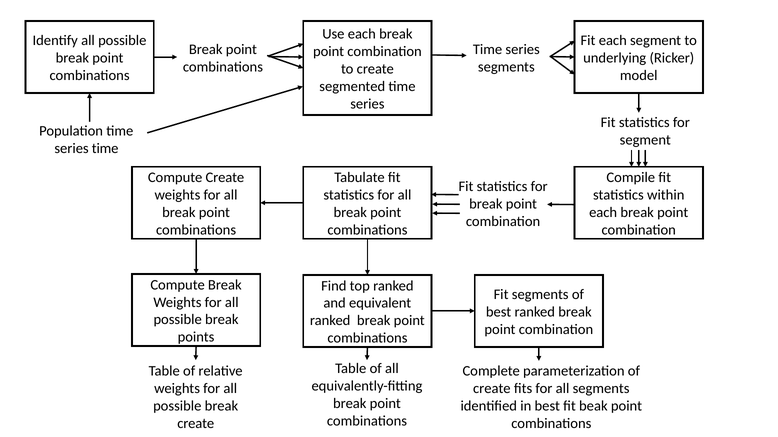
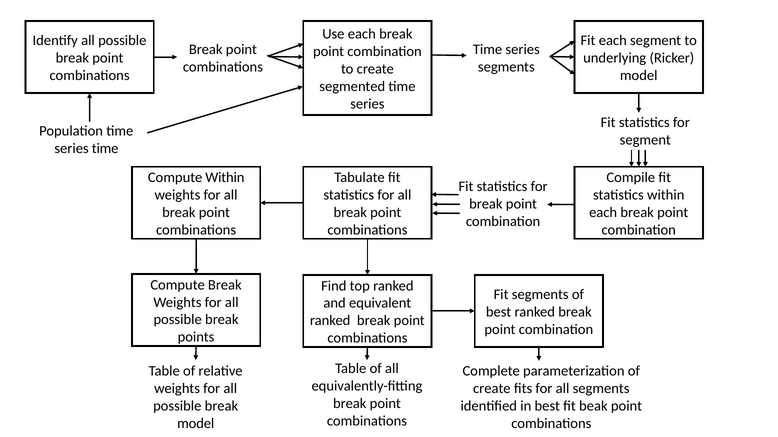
Compute Create: Create -> Within
create at (196, 424): create -> model
